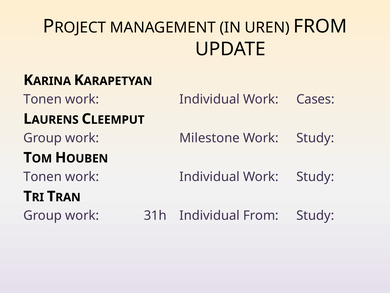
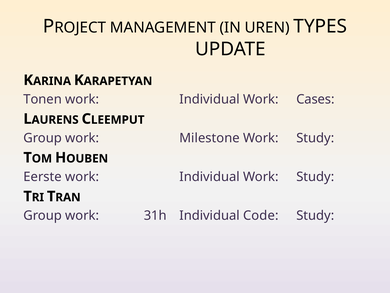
UREN FROM: FROM -> TYPES
Tonen at (43, 176): Tonen -> Eerste
Individual From: From -> Code
